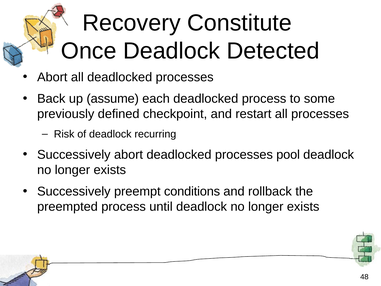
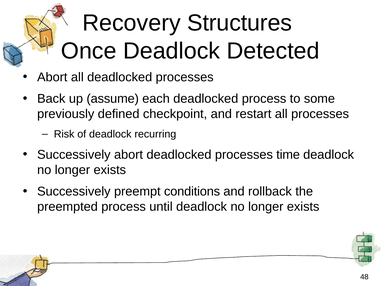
Constitute: Constitute -> Structures
pool: pool -> time
